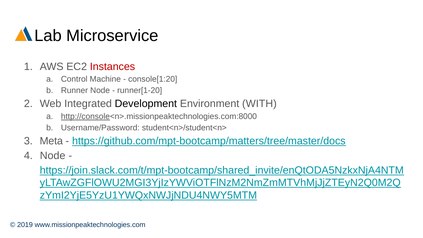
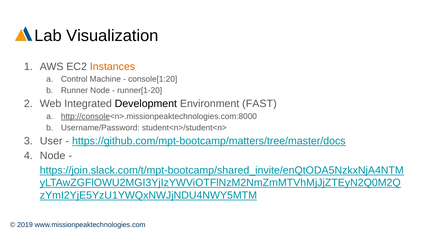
Microservice: Microservice -> Visualization
Instances colour: red -> orange
WITH: WITH -> FAST
Meta: Meta -> User
